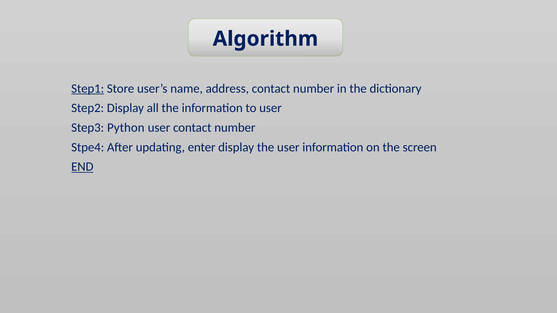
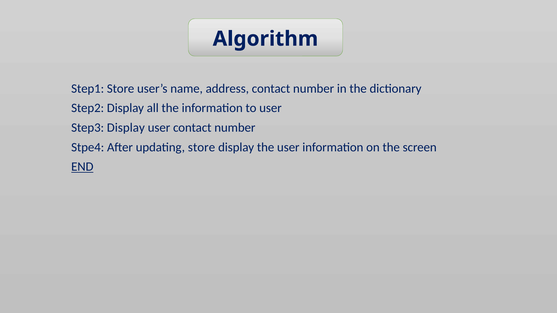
Step1 underline: present -> none
Step3 Python: Python -> Display
updating enter: enter -> store
